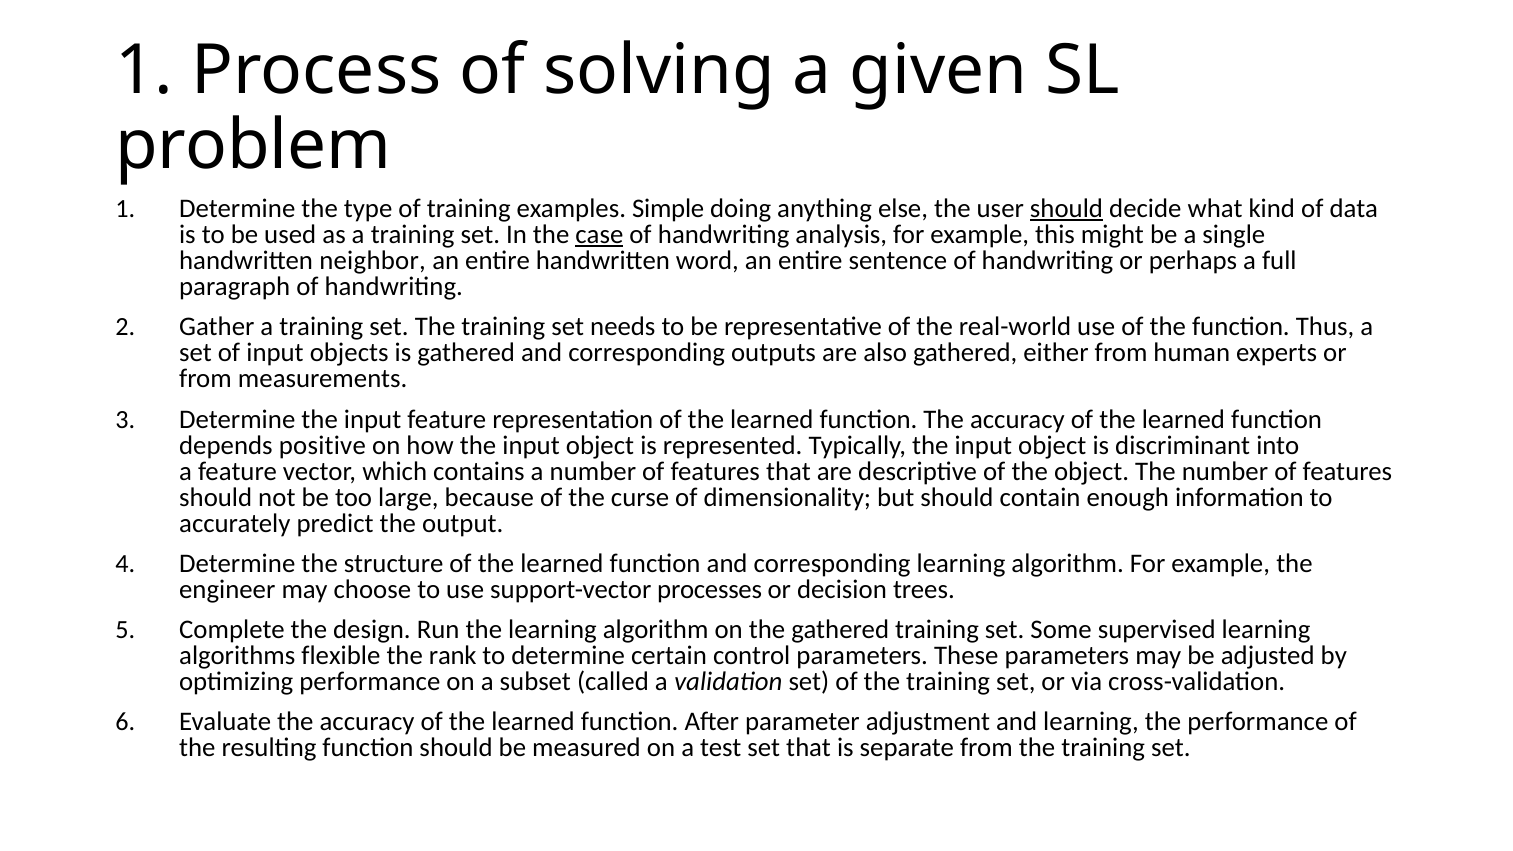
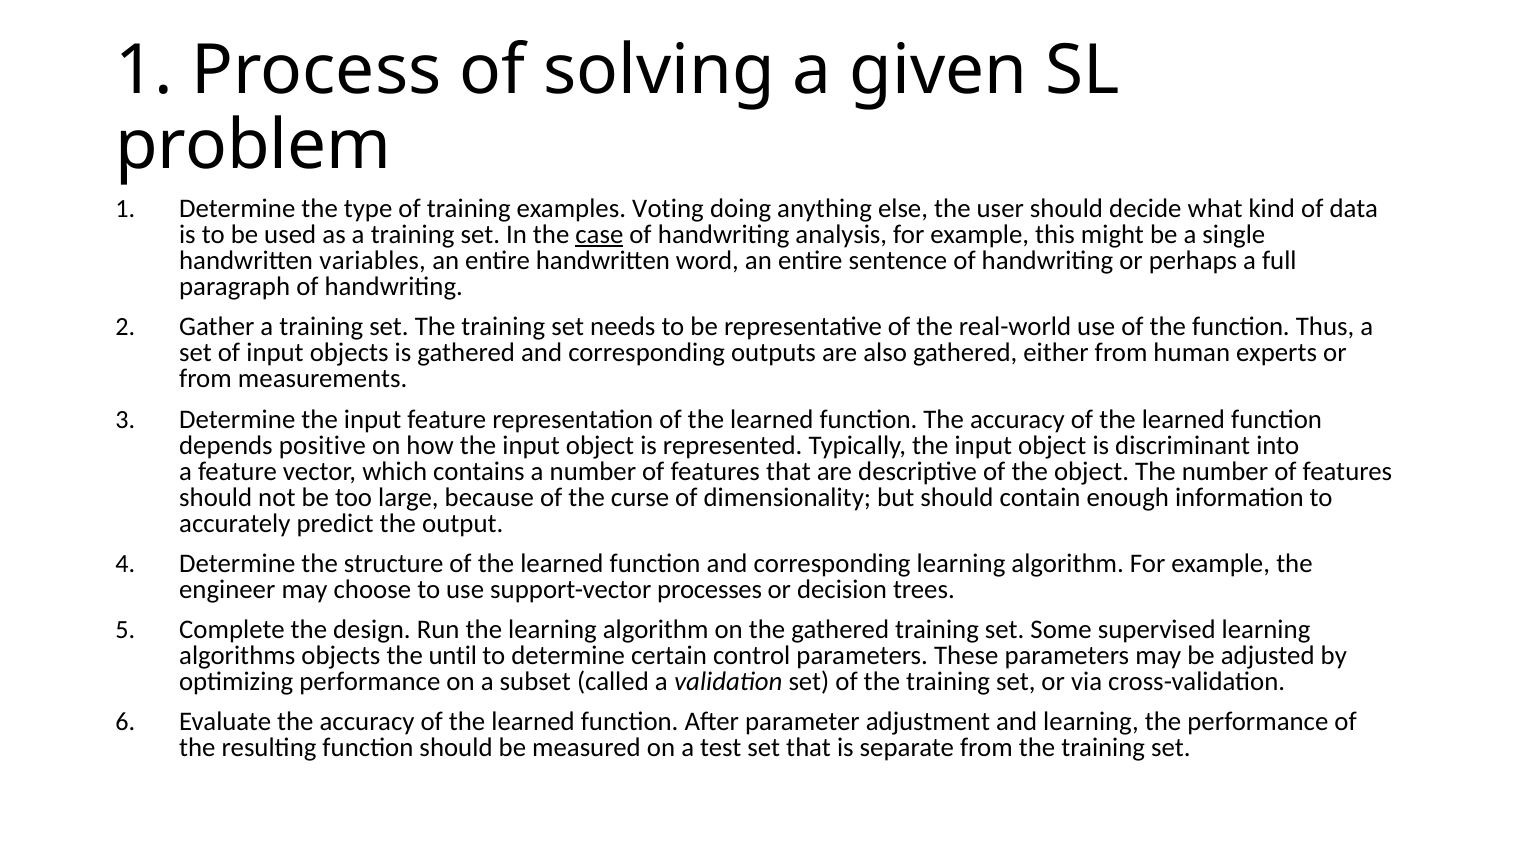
Simple: Simple -> Voting
should at (1066, 209) underline: present -> none
neighbor: neighbor -> variables
algorithms flexible: flexible -> objects
rank: rank -> until
